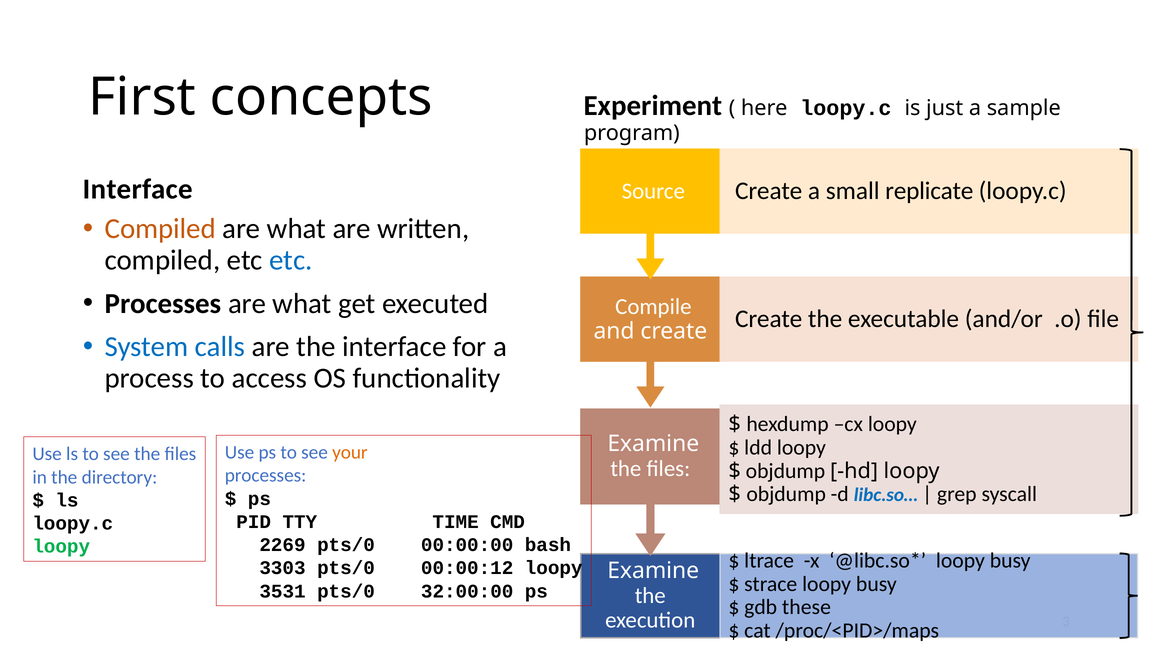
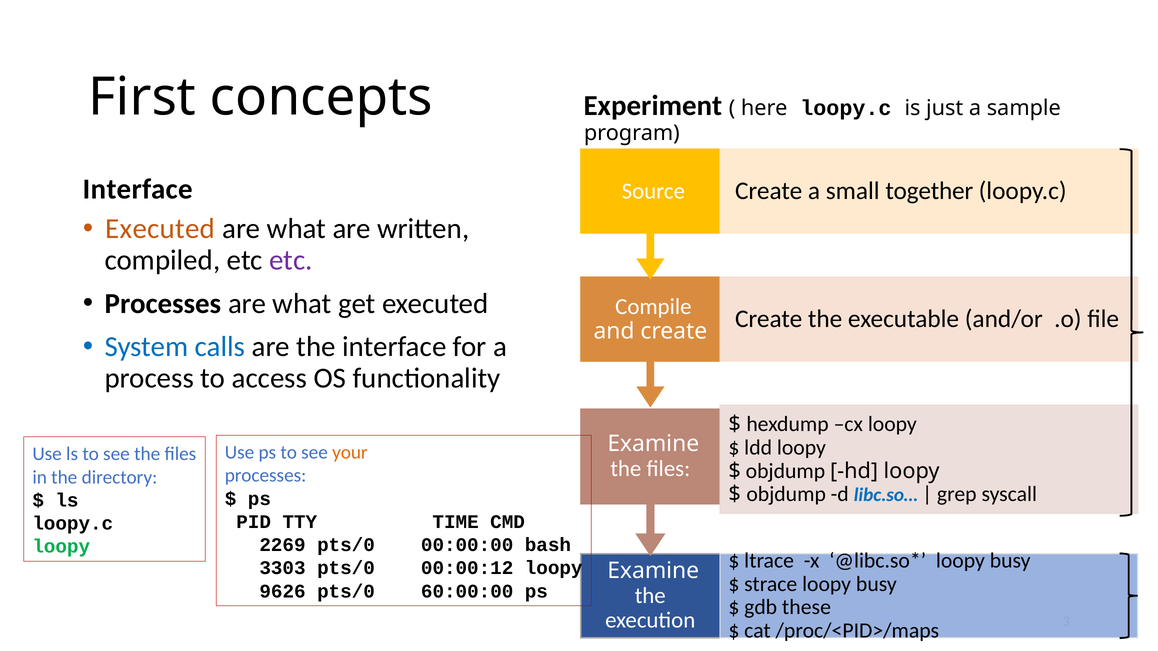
replicate: replicate -> together
Compiled at (160, 229): Compiled -> Executed
etc at (291, 260) colour: blue -> purple
3531: 3531 -> 9626
32:00:00: 32:00:00 -> 60:00:00
